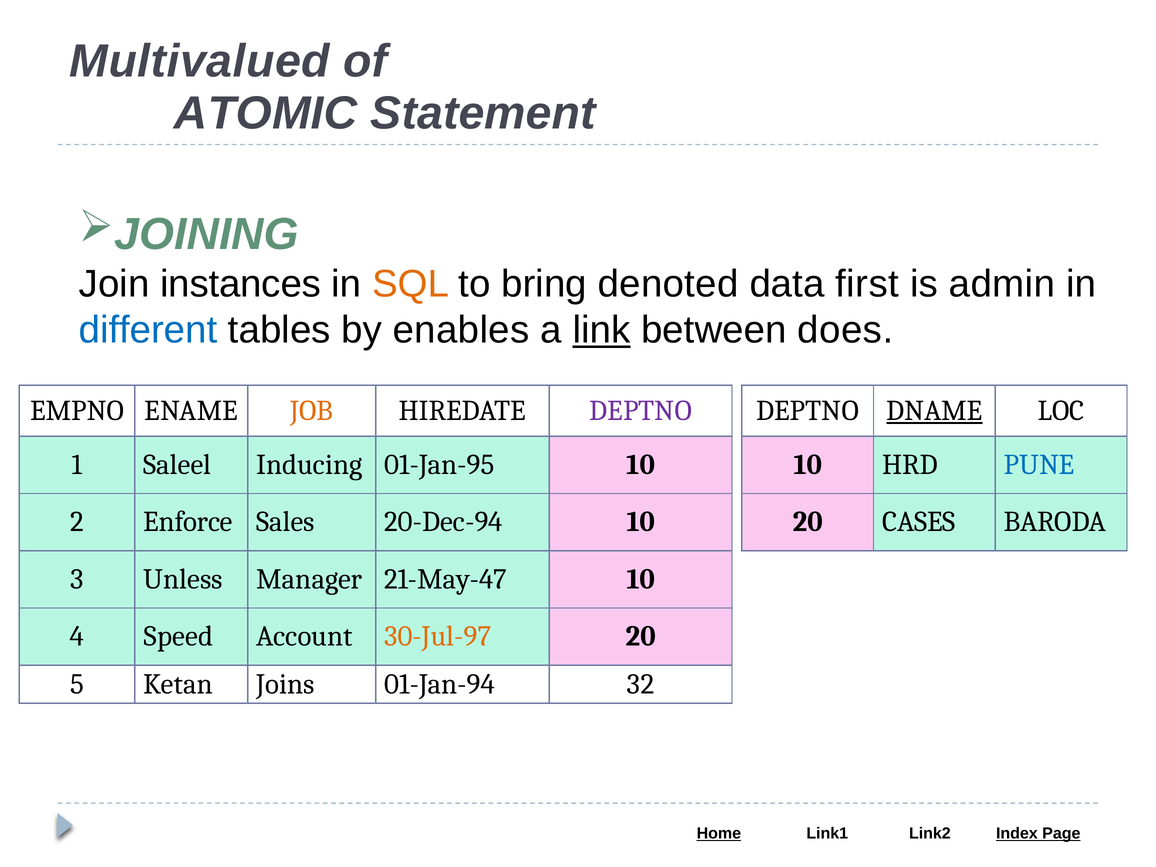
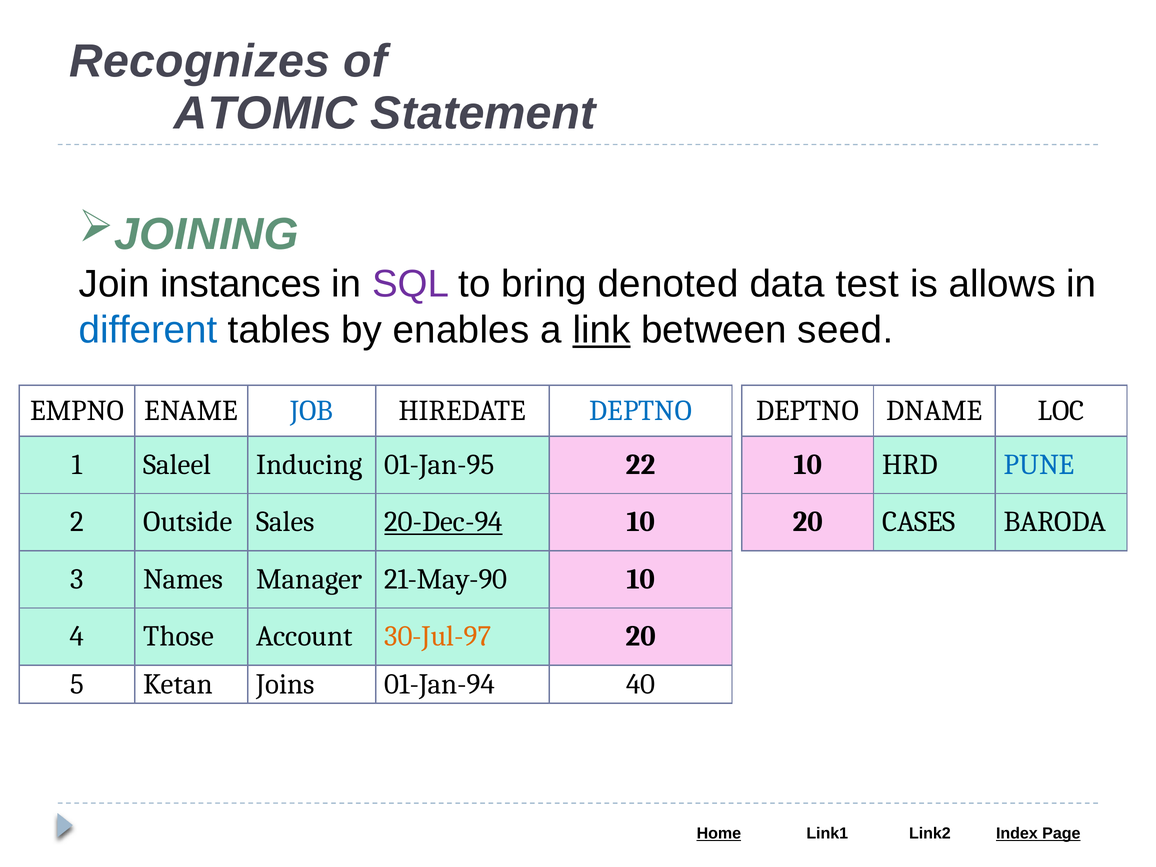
Multivalued: Multivalued -> Recognizes
SQL colour: orange -> purple
first: first -> test
admin: admin -> allows
does: does -> seed
JOB colour: orange -> blue
DEPTNO at (641, 411) colour: purple -> blue
DNAME underline: present -> none
01-Jan-95 10: 10 -> 22
Enforce: Enforce -> Outside
20-Dec-94 underline: none -> present
Unless: Unless -> Names
21-May-47: 21-May-47 -> 21-May-90
Speed: Speed -> Those
32: 32 -> 40
